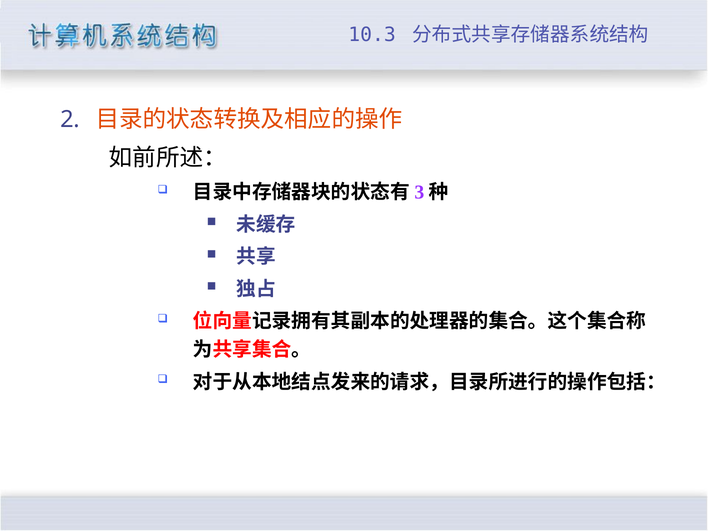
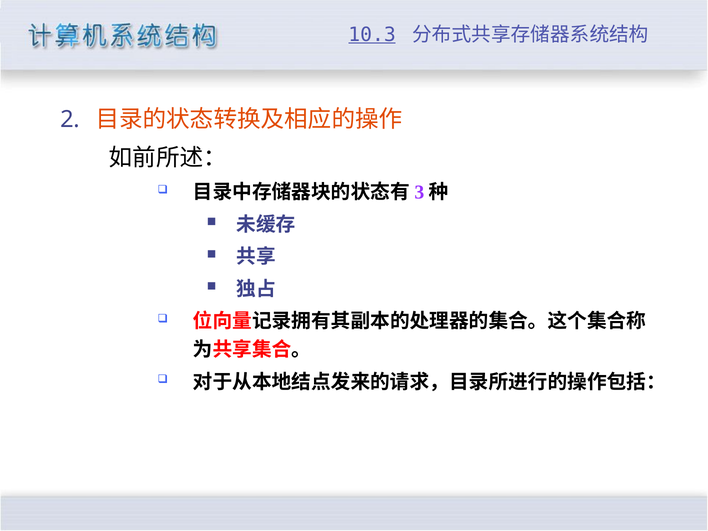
10.3 underline: none -> present
